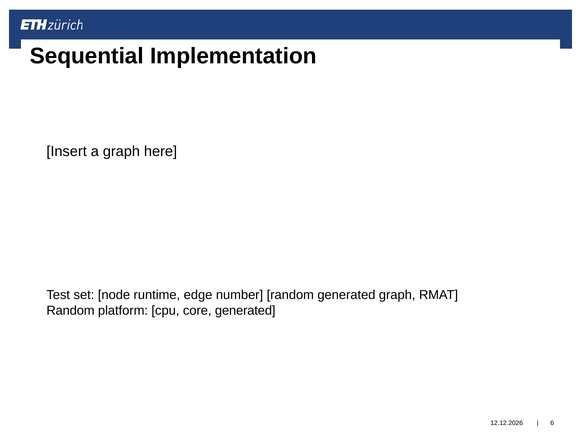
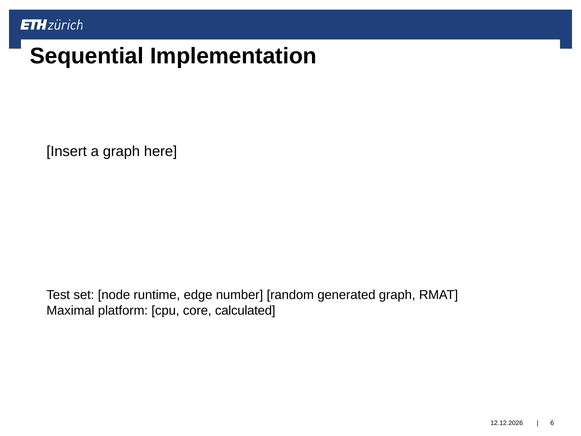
Random at (70, 310): Random -> Maximal
core generated: generated -> calculated
